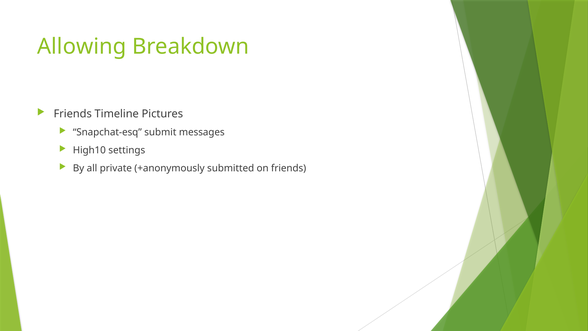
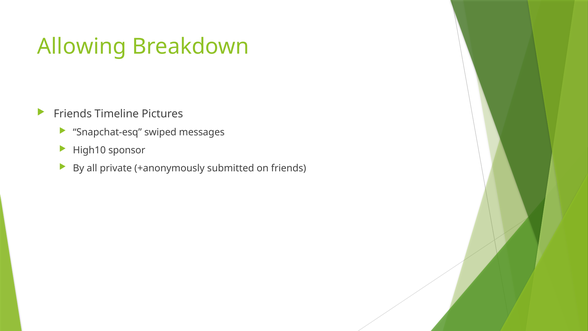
submit: submit -> swiped
settings: settings -> sponsor
